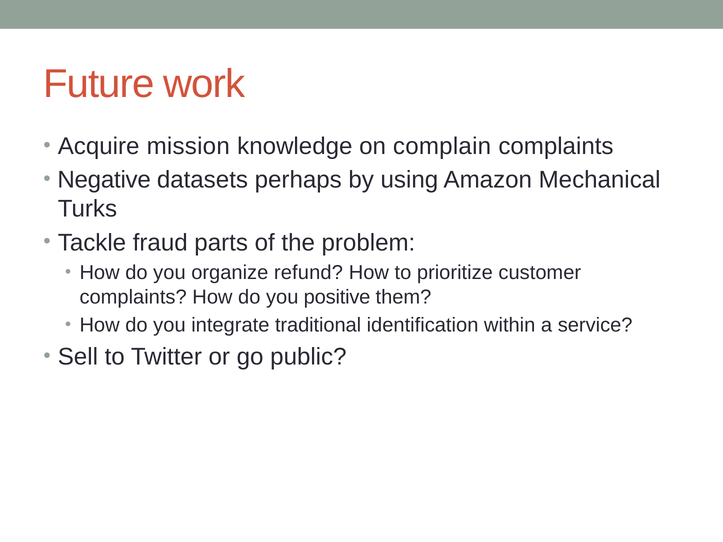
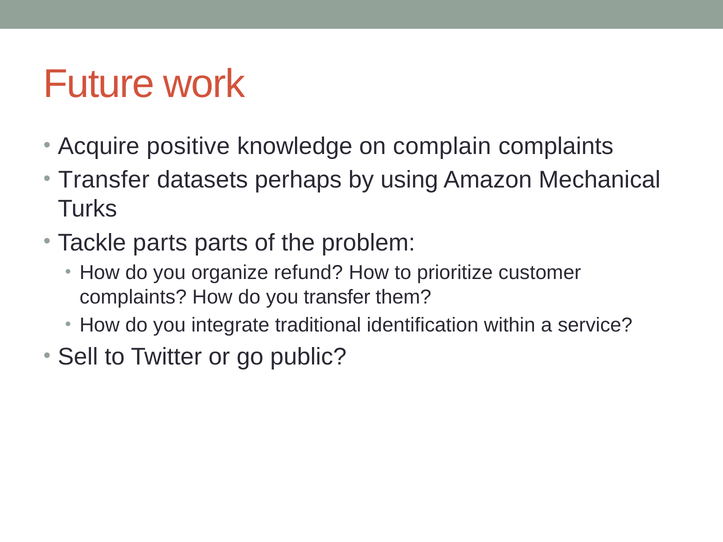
mission: mission -> positive
Negative at (104, 180): Negative -> Transfer
Tackle fraud: fraud -> parts
you positive: positive -> transfer
